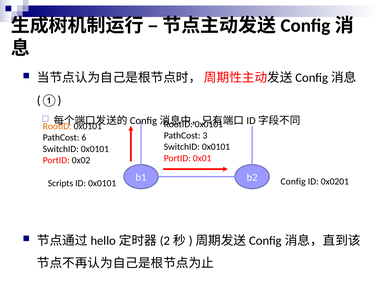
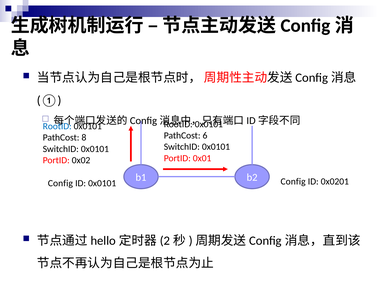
RootID at (57, 126) colour: orange -> blue
3: 3 -> 6
6: 6 -> 8
Scripts at (61, 183): Scripts -> Config
